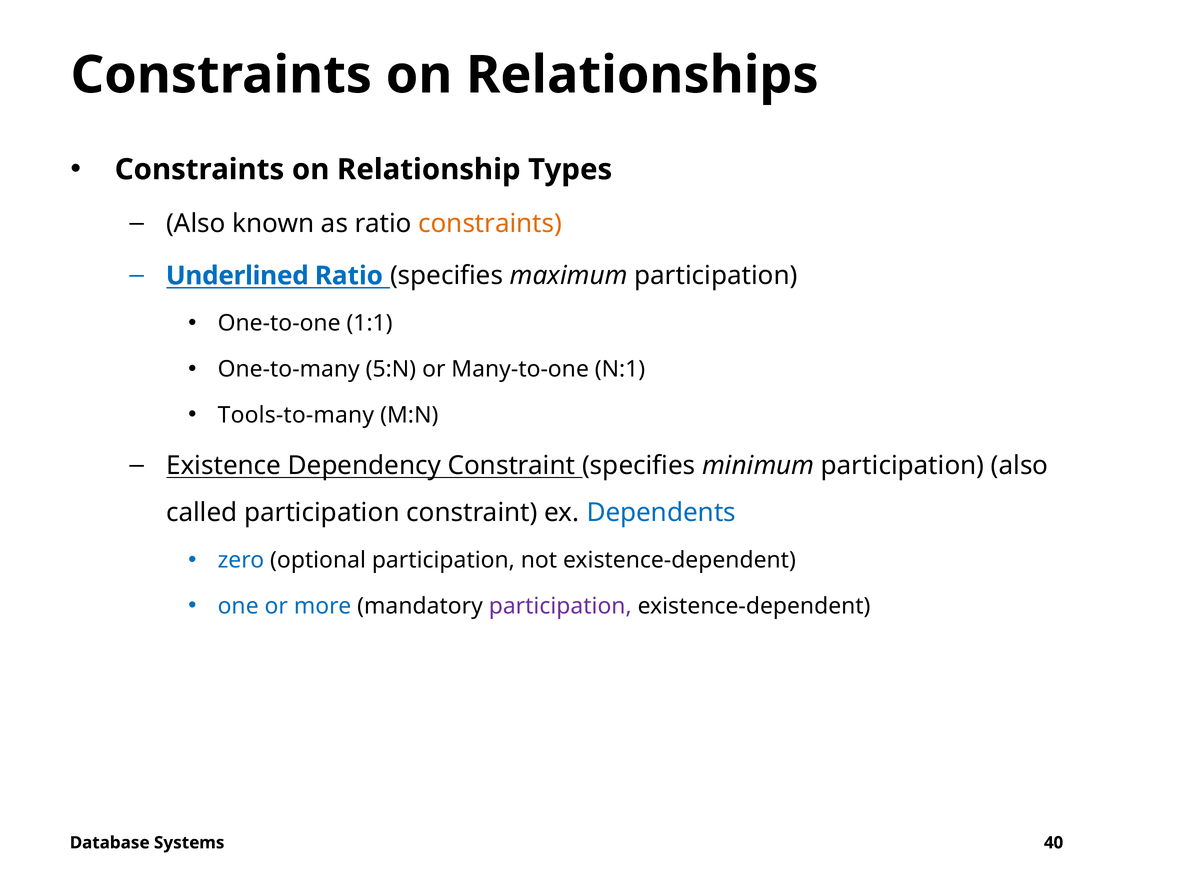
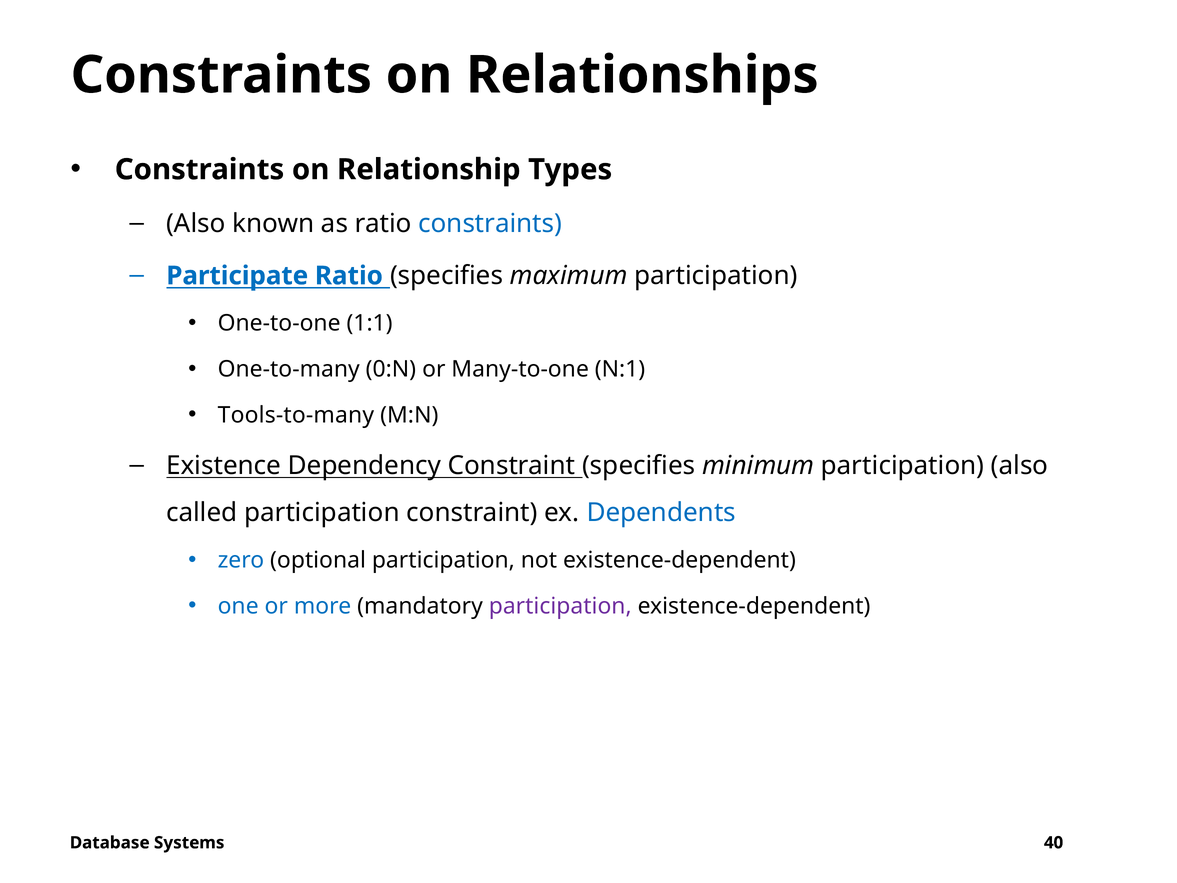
constraints at (490, 223) colour: orange -> blue
Underlined: Underlined -> Participate
5:N: 5:N -> 0:N
